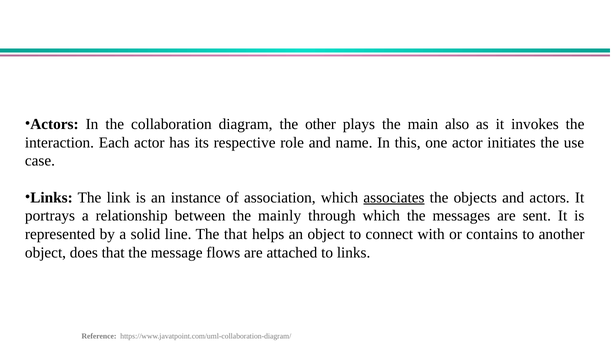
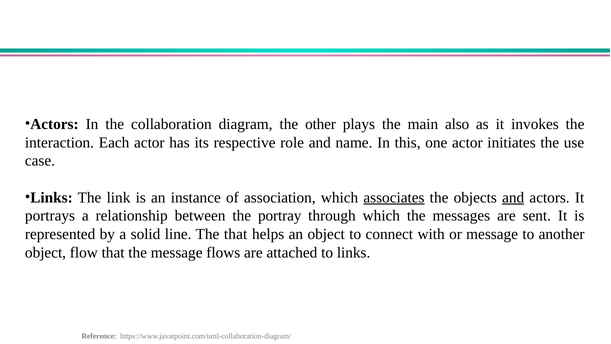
and at (513, 197) underline: none -> present
mainly: mainly -> portray
or contains: contains -> message
does: does -> flow
